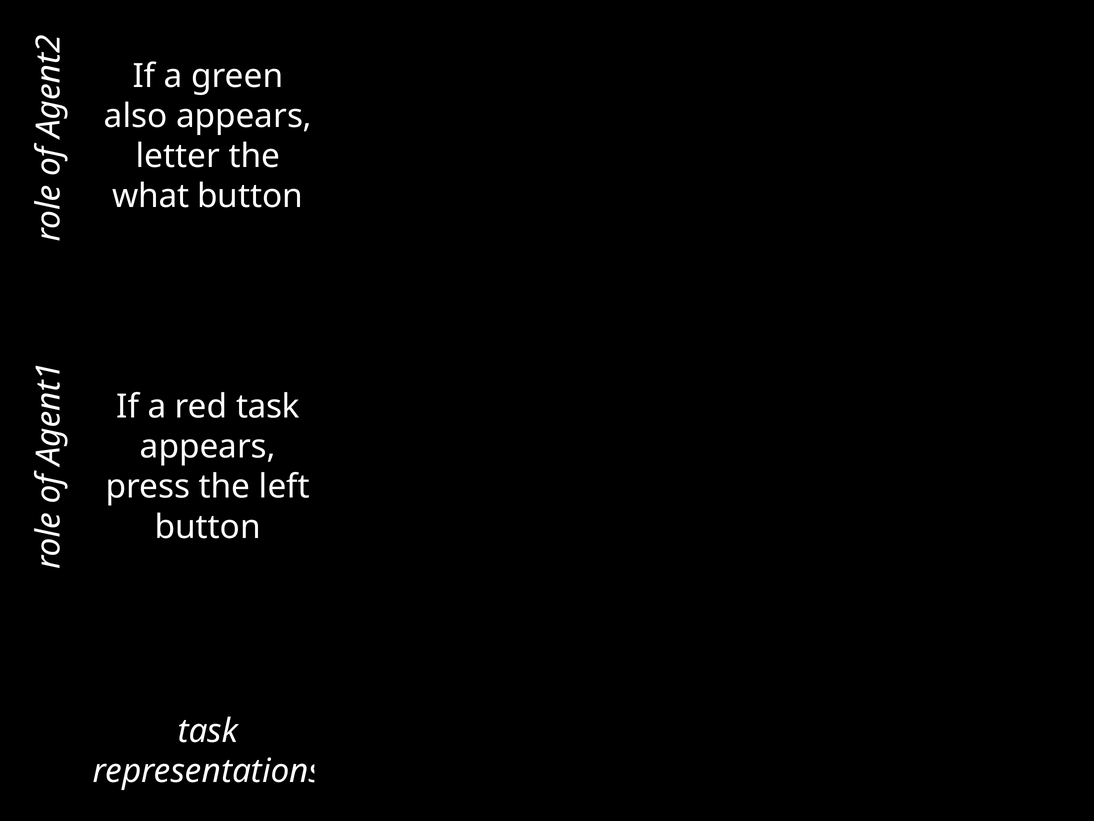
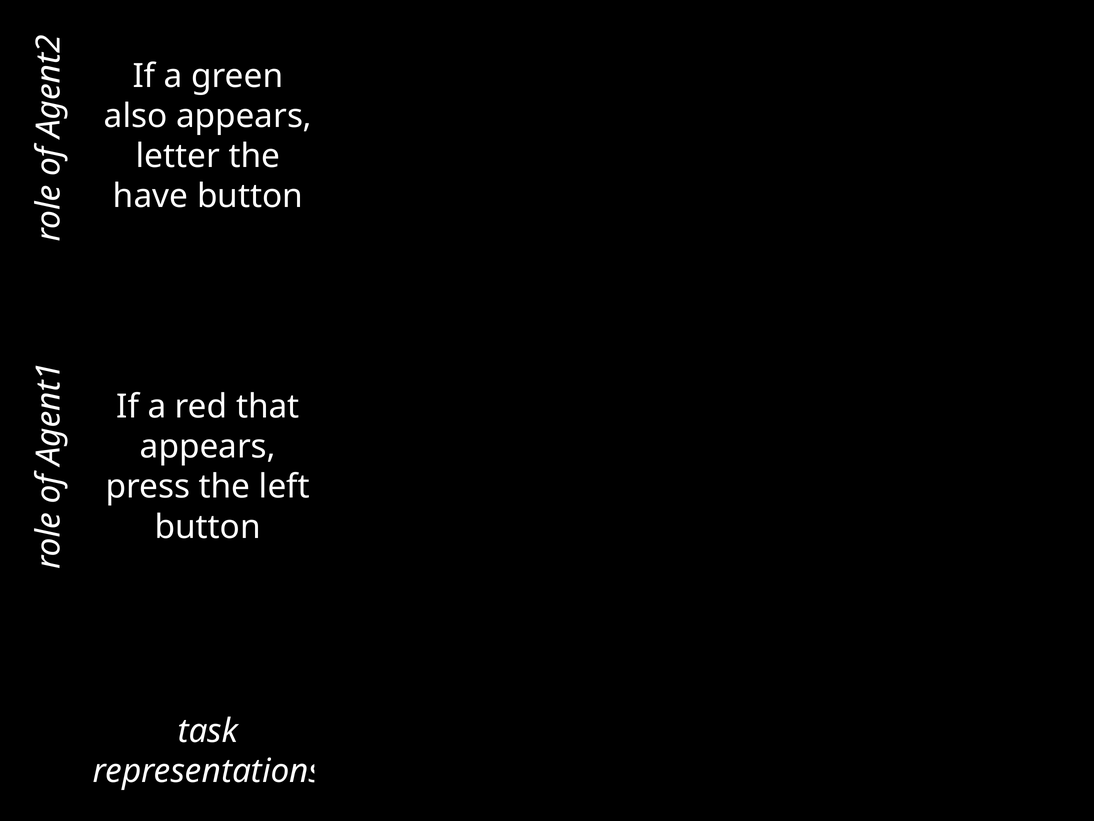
what: what -> have
red task: task -> that
